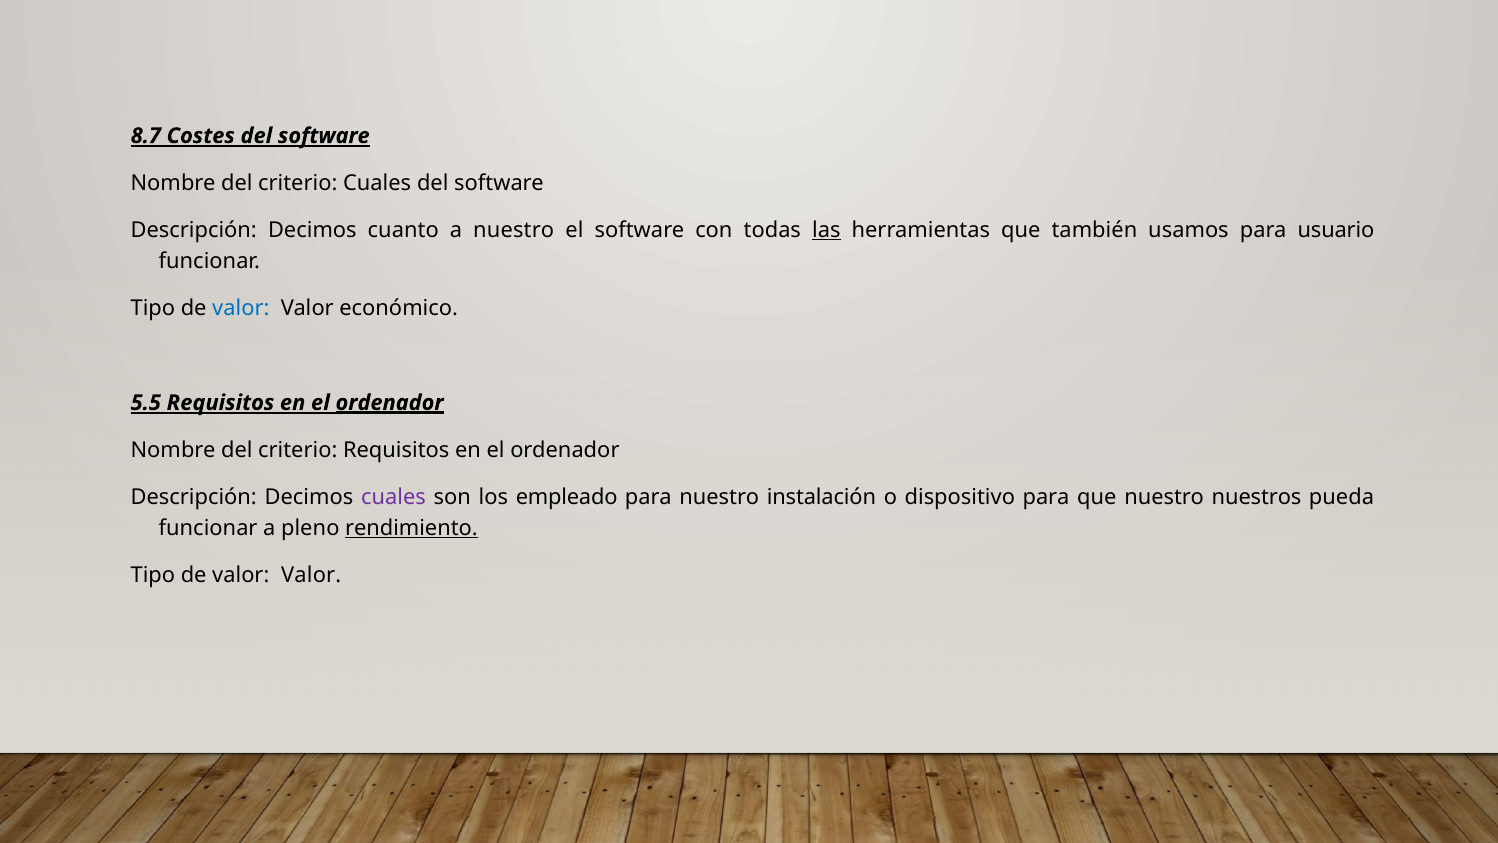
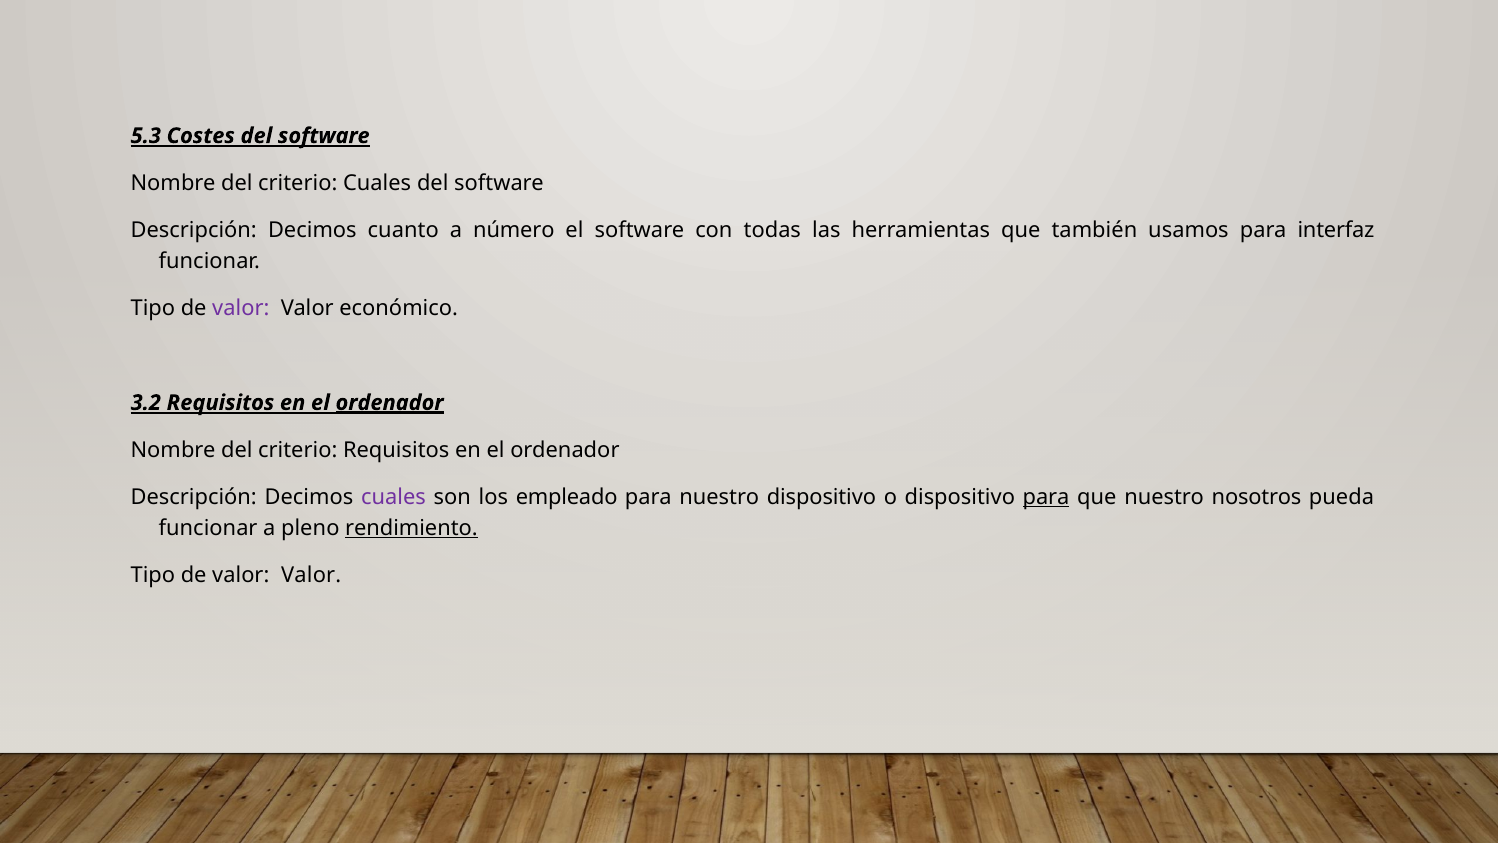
8.7: 8.7 -> 5.3
a nuestro: nuestro -> número
las underline: present -> none
usuario: usuario -> interfaz
valor at (241, 308) colour: blue -> purple
5.5: 5.5 -> 3.2
nuestro instalación: instalación -> dispositivo
para at (1046, 497) underline: none -> present
nuestros: nuestros -> nosotros
